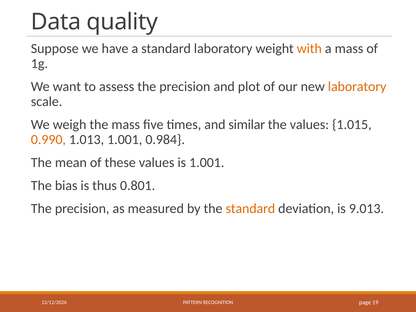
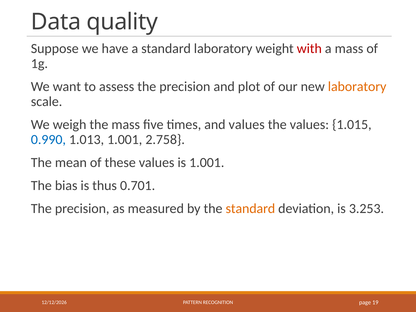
with colour: orange -> red
and similar: similar -> values
0.990 colour: orange -> blue
0.984: 0.984 -> 2.758
0.801: 0.801 -> 0.701
9.013: 9.013 -> 3.253
